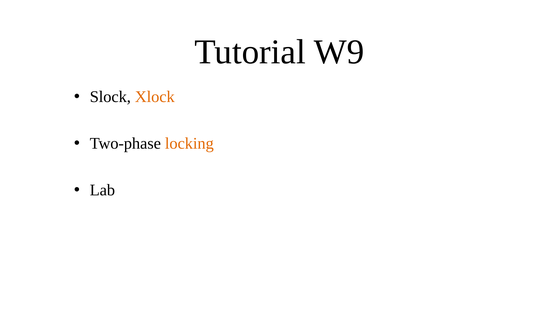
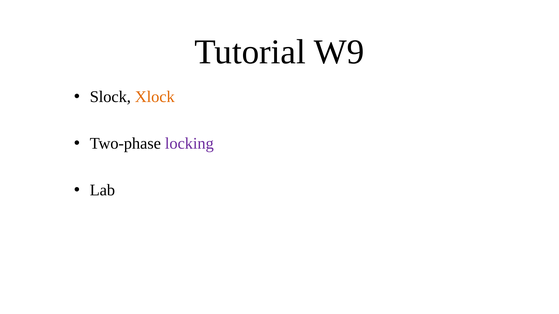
locking colour: orange -> purple
